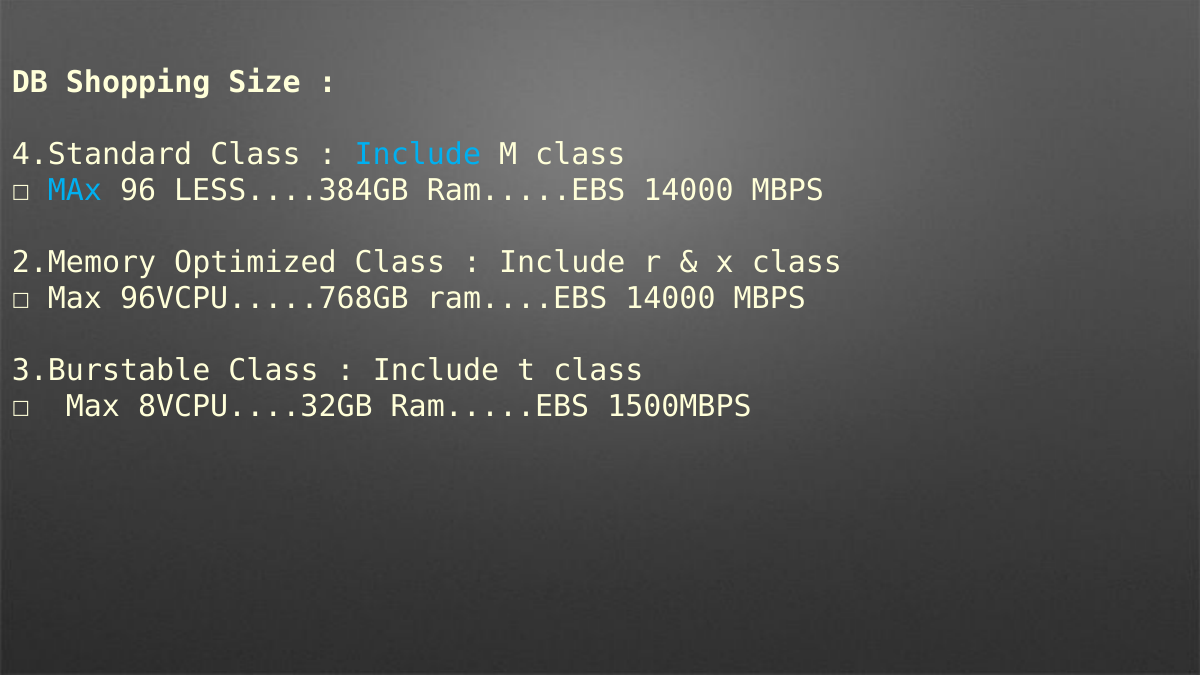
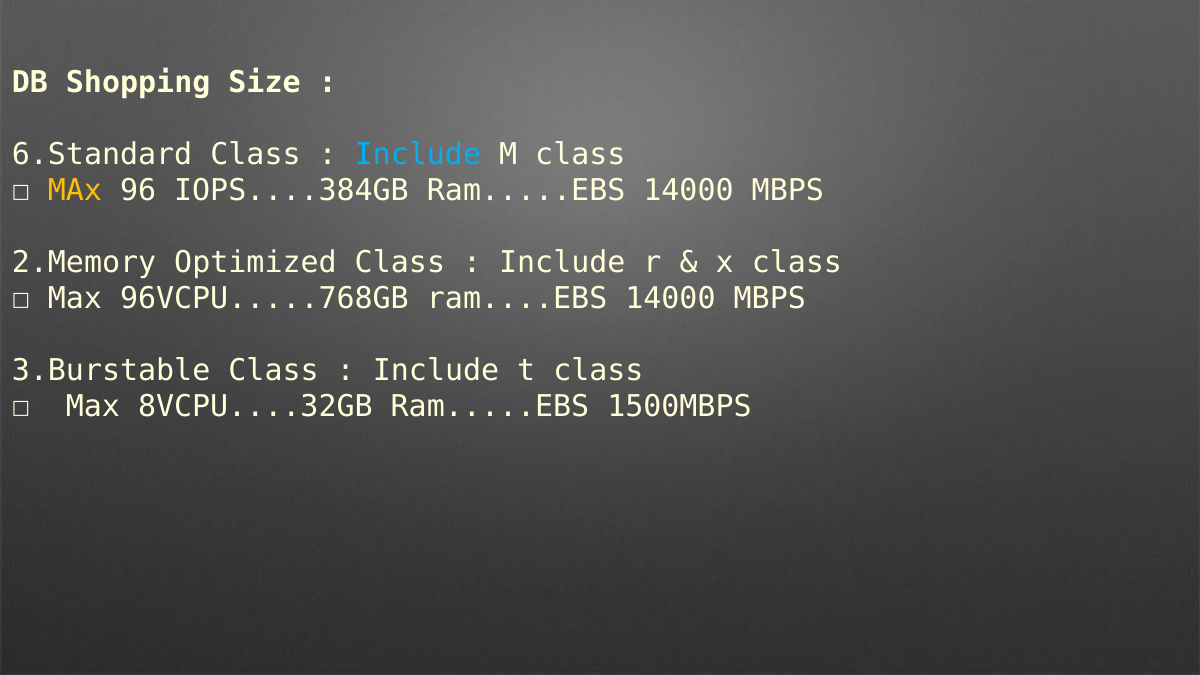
4.Standard: 4.Standard -> 6.Standard
MAx at (75, 191) colour: light blue -> yellow
LESS....384GB: LESS....384GB -> IOPS....384GB
